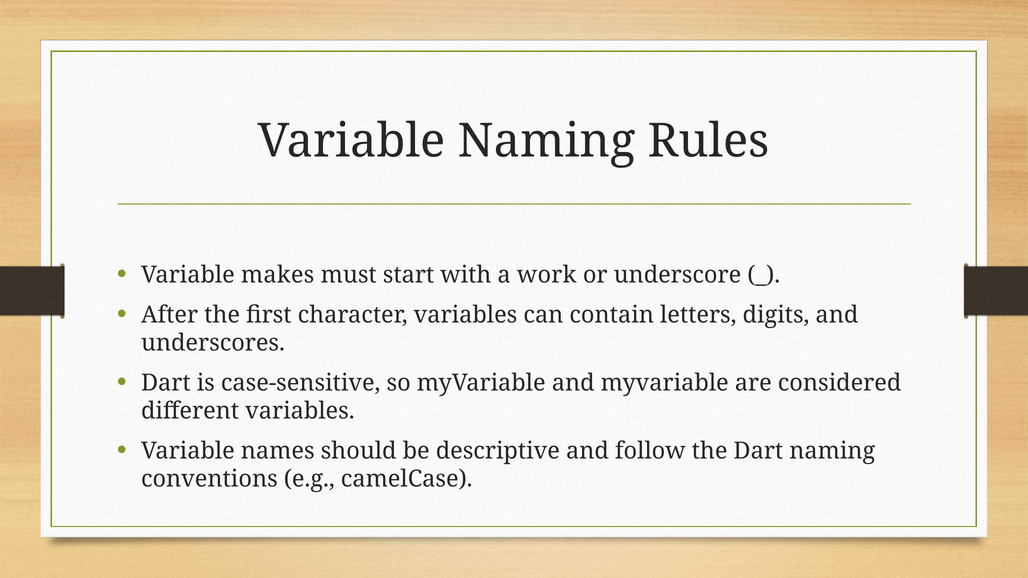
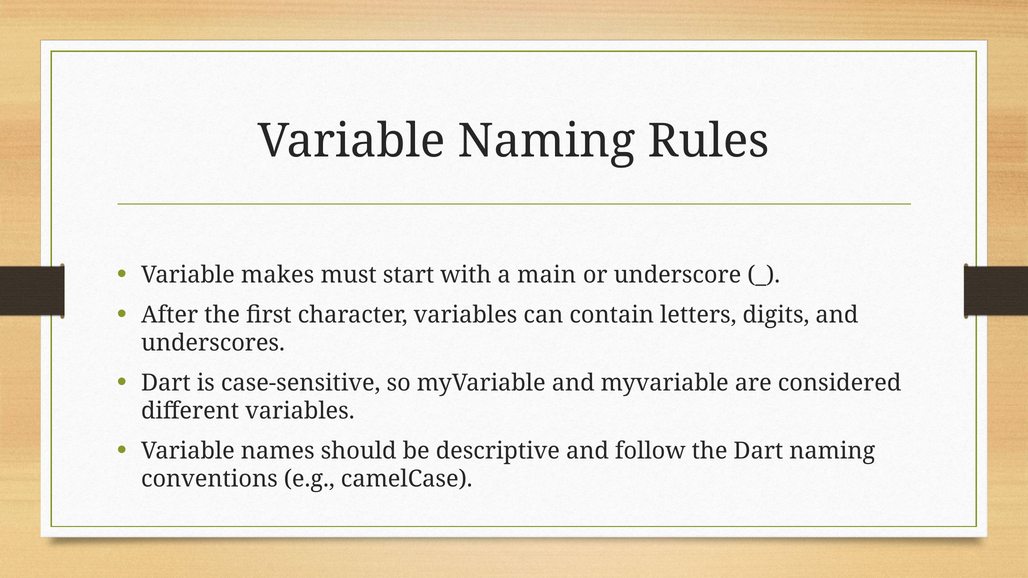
work: work -> main
